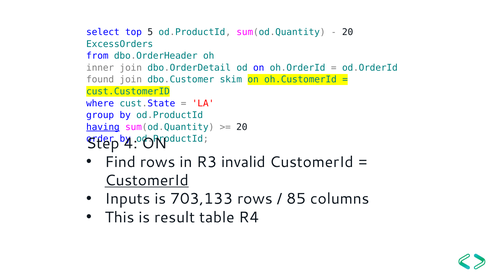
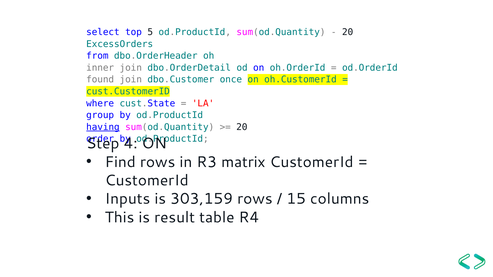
skim: skim -> once
invalid: invalid -> matrix
CustomerId at (147, 181) underline: present -> none
703,133: 703,133 -> 303,159
85: 85 -> 15
